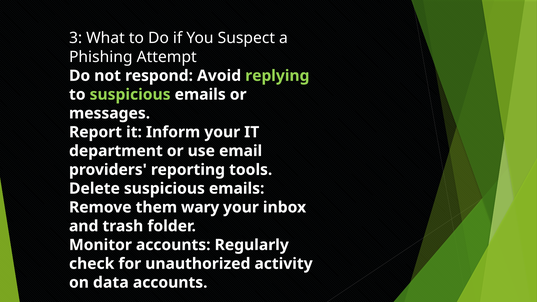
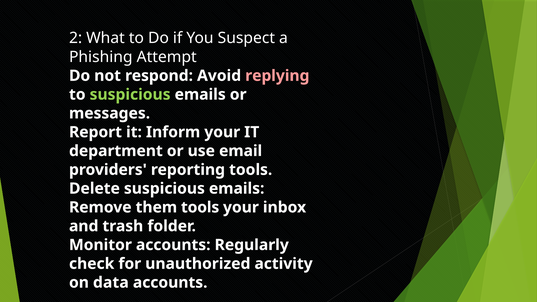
3: 3 -> 2
replying colour: light green -> pink
them wary: wary -> tools
